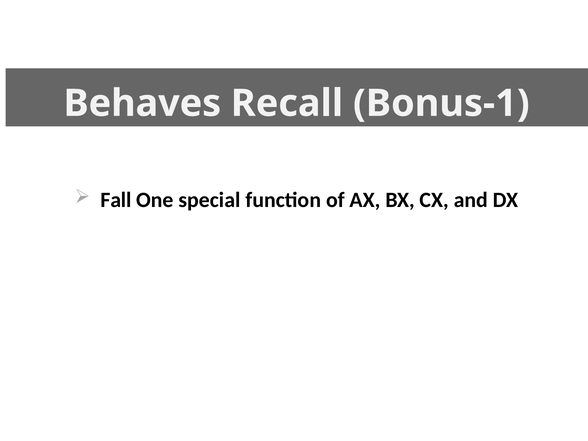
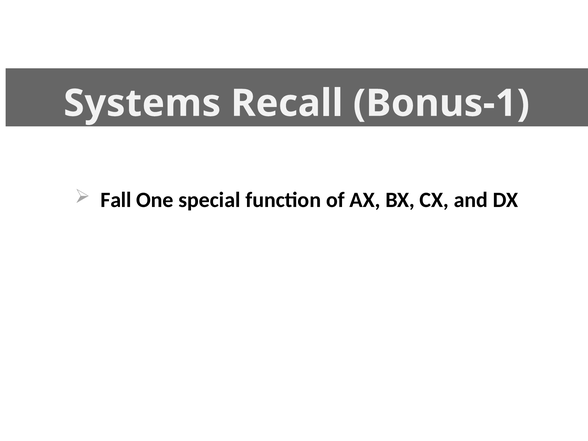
Behaves: Behaves -> Systems
